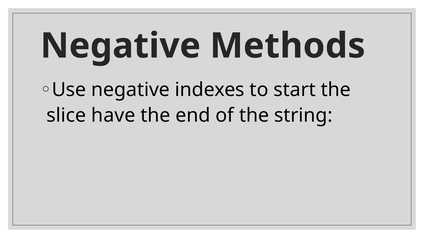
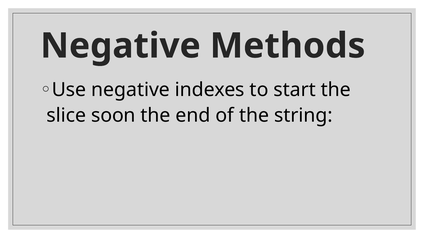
have: have -> soon
